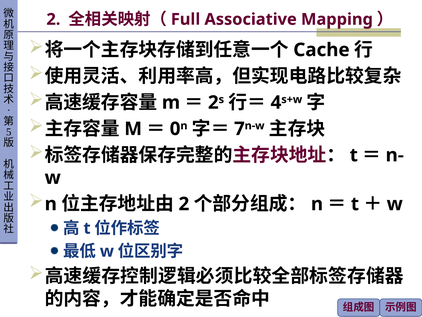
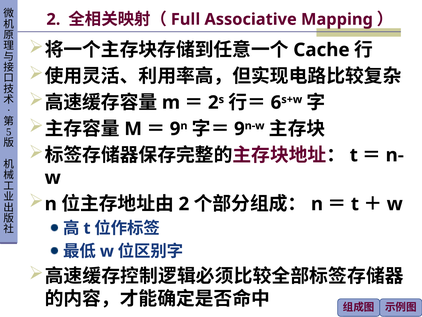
4: 4 -> 6
0 at (175, 129): 0 -> 9
7 at (239, 129): 7 -> 9
